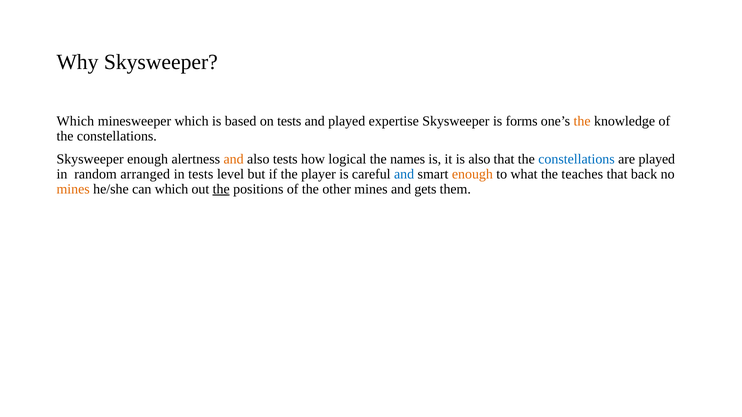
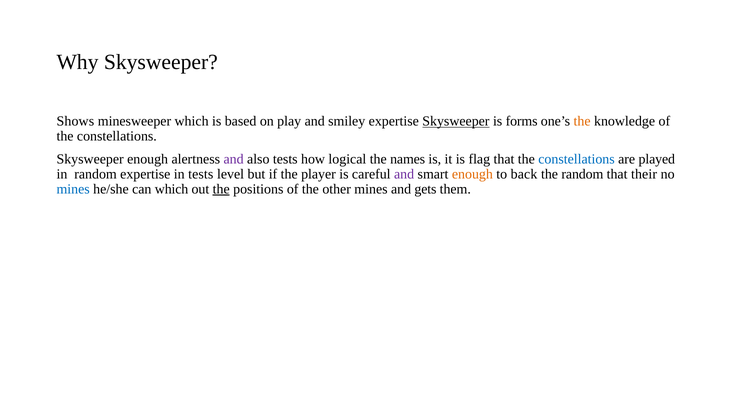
Which at (75, 121): Which -> Shows
on tests: tests -> play
and played: played -> smiley
Skysweeper at (456, 121) underline: none -> present
and at (234, 159) colour: orange -> purple
is also: also -> flag
random arranged: arranged -> expertise
and at (404, 174) colour: blue -> purple
what: what -> back
the teaches: teaches -> random
back: back -> their
mines at (73, 189) colour: orange -> blue
